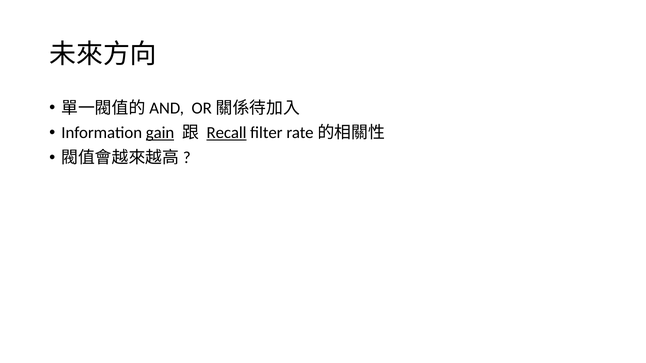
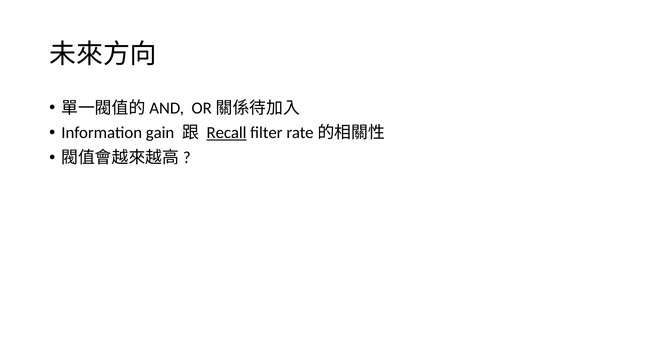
gain underline: present -> none
